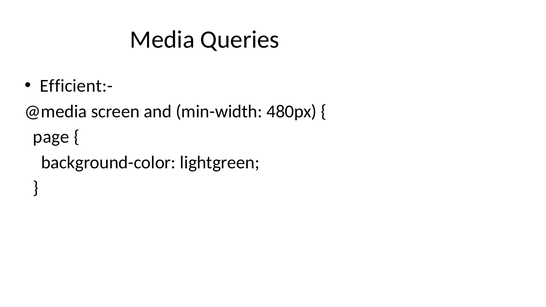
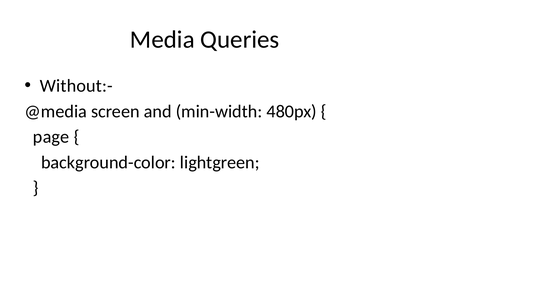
Efficient:-: Efficient:- -> Without:-
